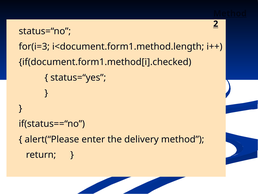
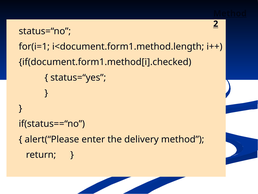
for(i=3: for(i=3 -> for(i=1
